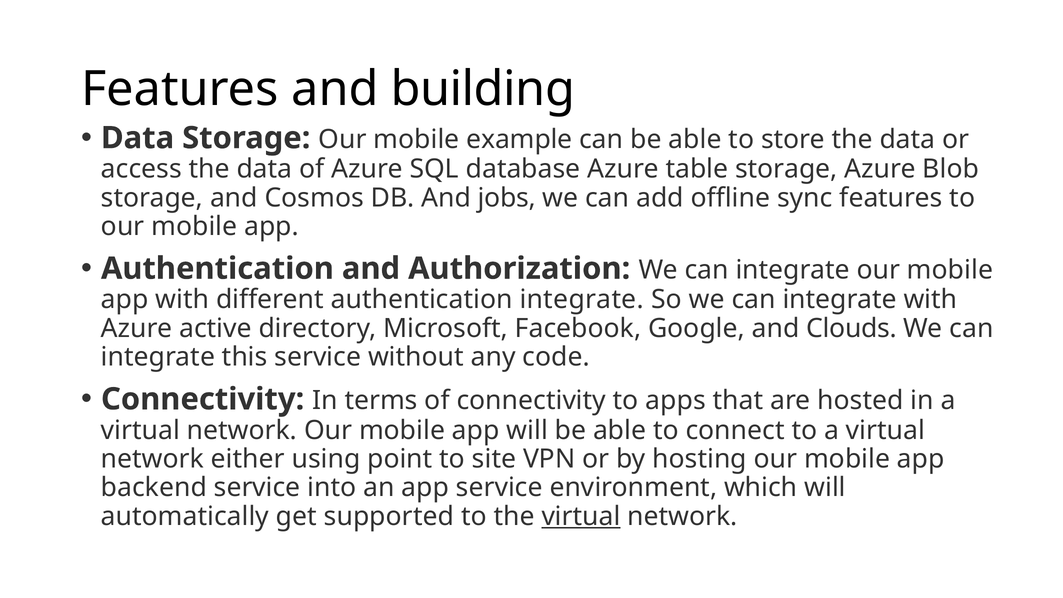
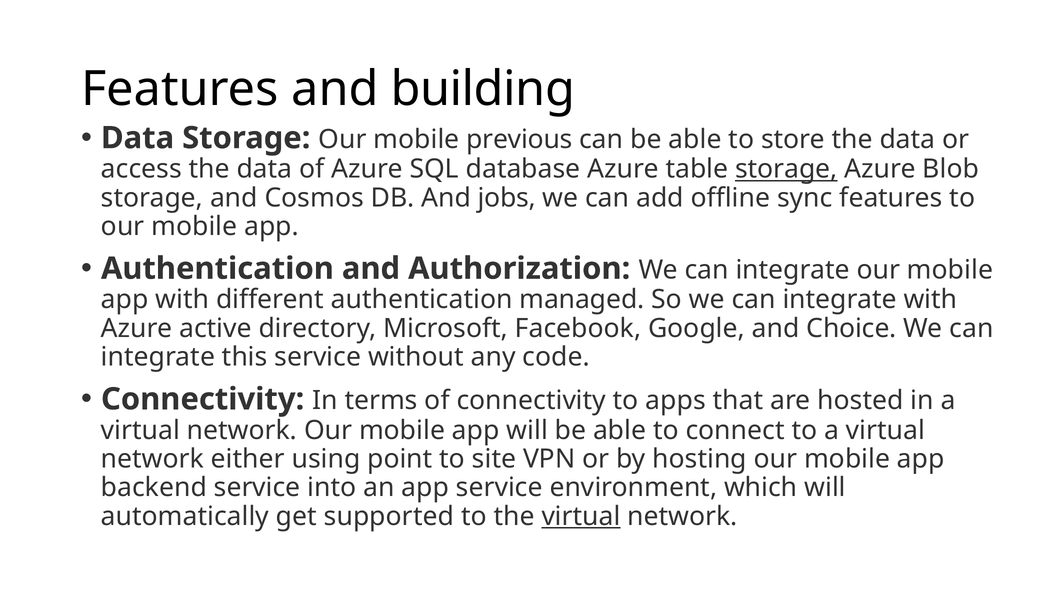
example: example -> previous
storage at (786, 169) underline: none -> present
authentication integrate: integrate -> managed
Clouds: Clouds -> Choice
